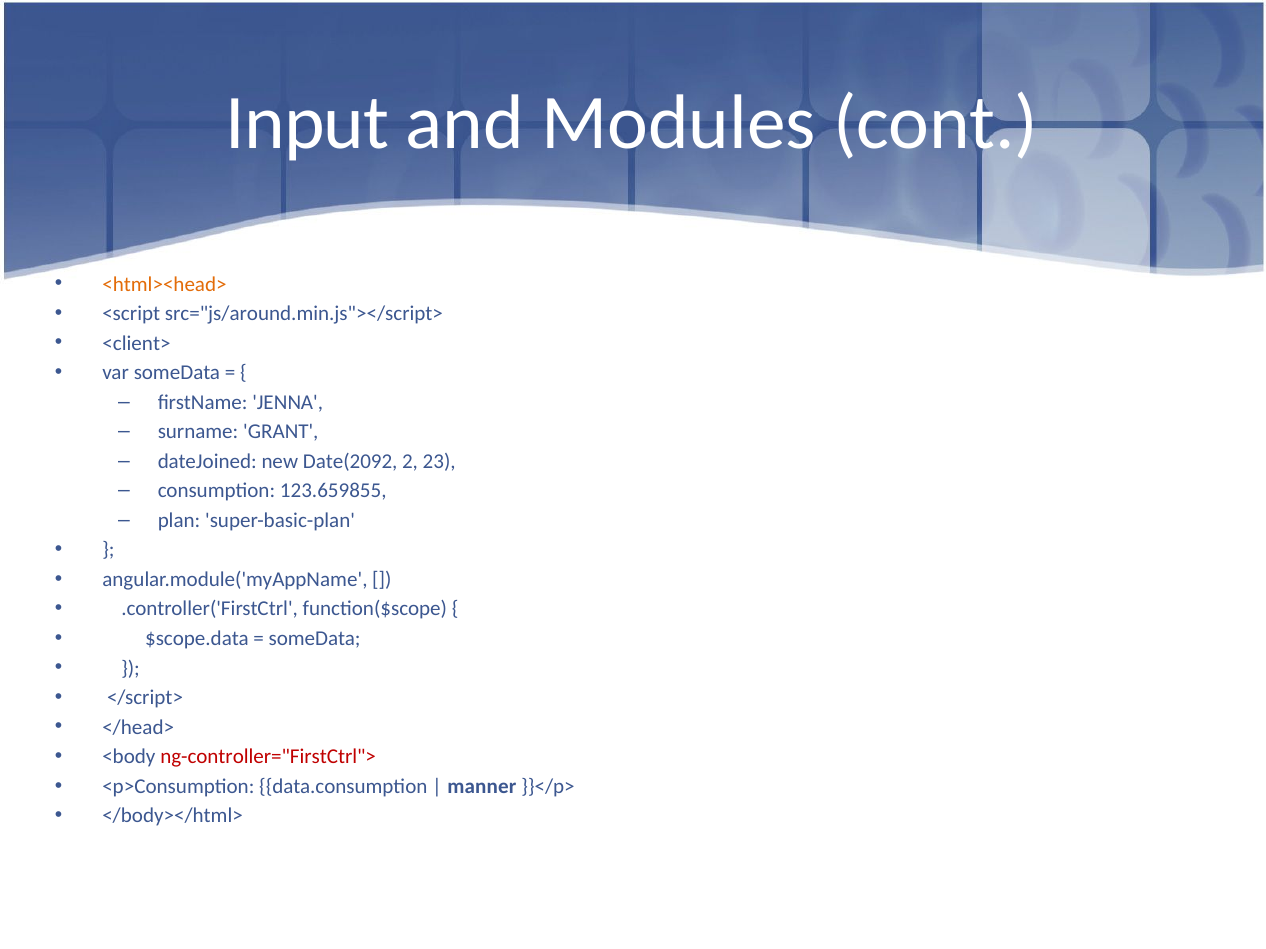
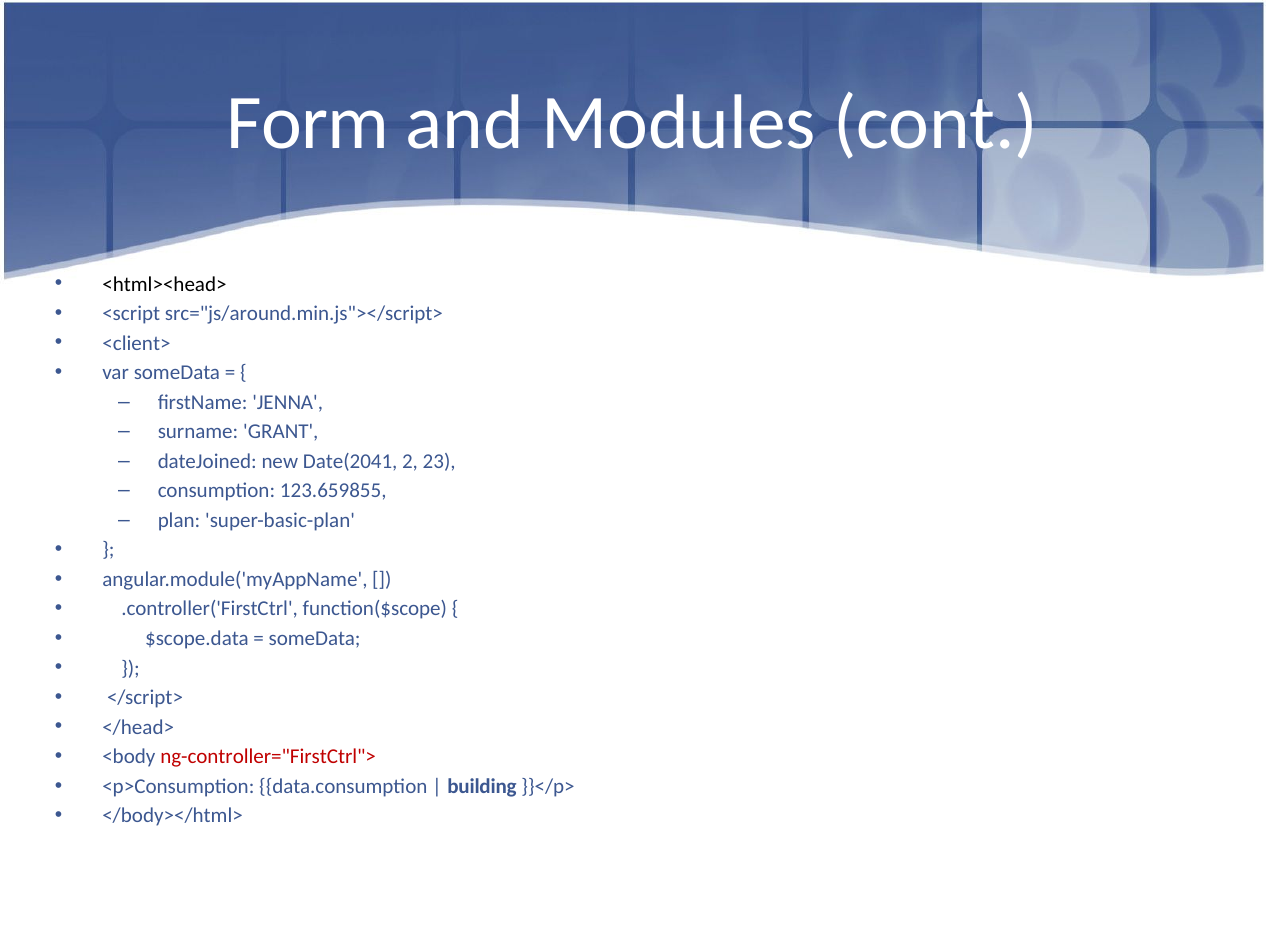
Input: Input -> Form
<html><head> colour: orange -> black
Date(2092: Date(2092 -> Date(2041
manner: manner -> building
